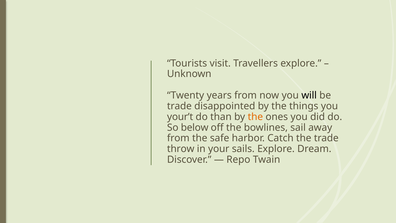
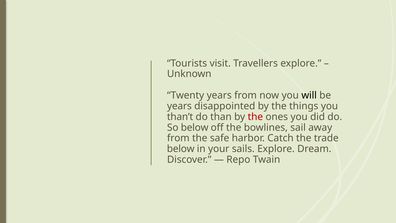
trade at (179, 106): trade -> years
your’t: your’t -> than’t
the at (255, 117) colour: orange -> red
throw at (181, 149): throw -> below
